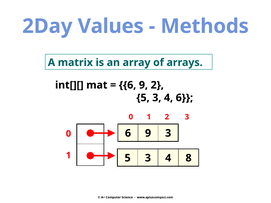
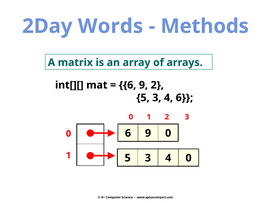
Values: Values -> Words
9 3: 3 -> 0
4 8: 8 -> 0
